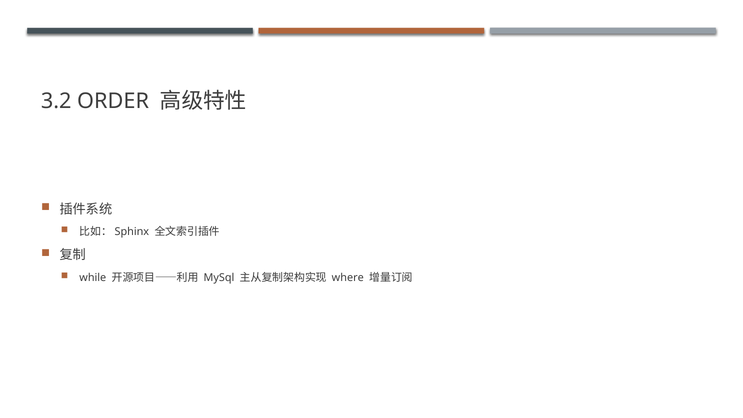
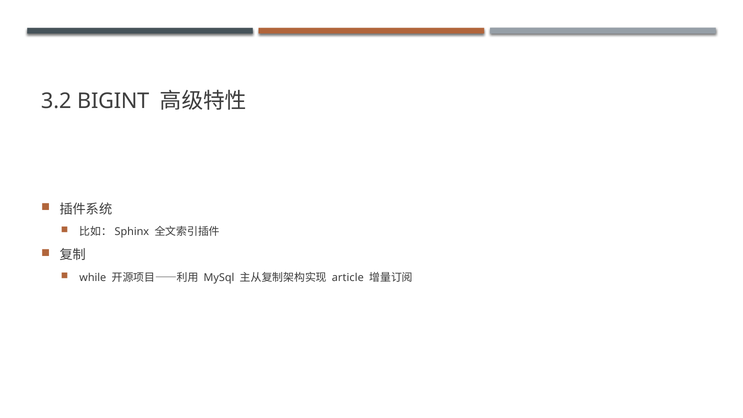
ORDER: ORDER -> BIGINT
where: where -> article
